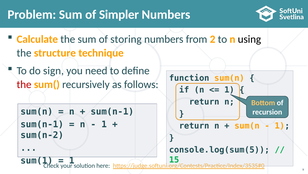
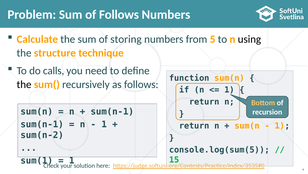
of Simpler: Simpler -> Follows
2: 2 -> 5
sign: sign -> calls
the at (24, 84) colour: red -> black
